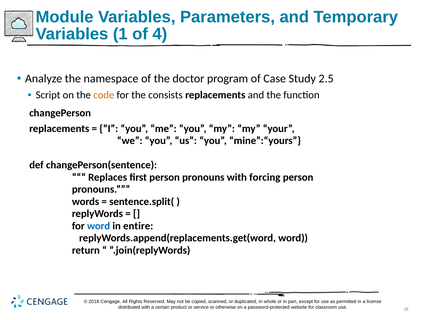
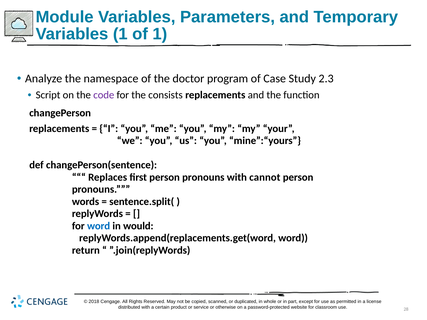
of 4: 4 -> 1
2.5: 2.5 -> 2.3
code colour: orange -> purple
forcing: forcing -> cannot
entire: entire -> would
